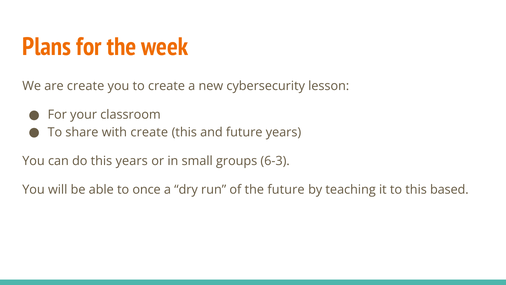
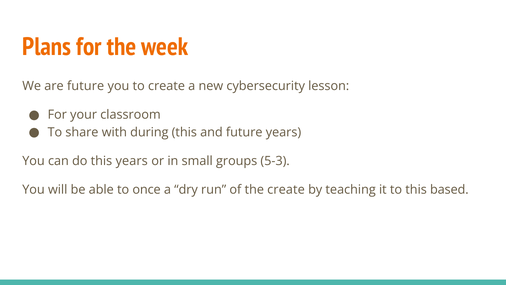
are create: create -> future
with create: create -> during
6-3: 6-3 -> 5-3
the future: future -> create
